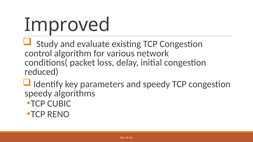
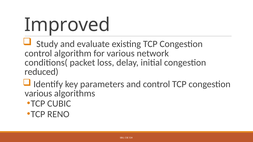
and speedy: speedy -> control
speedy at (38, 94): speedy -> various
